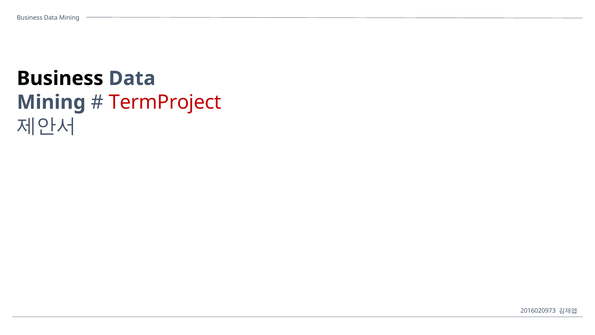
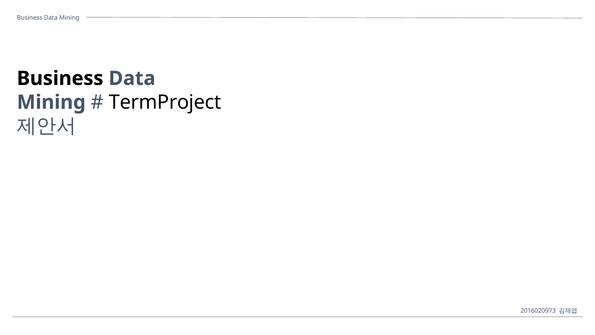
TermProject colour: red -> black
